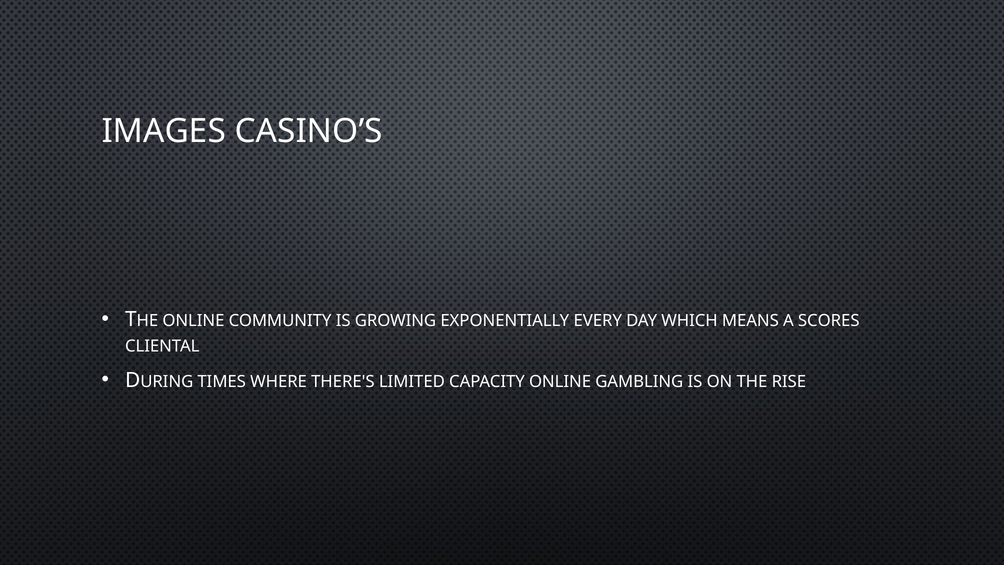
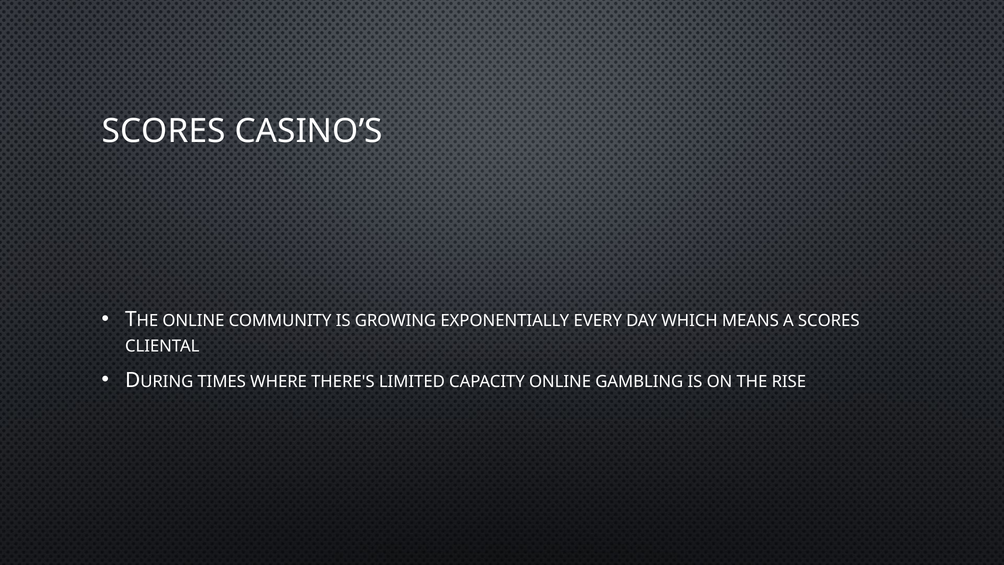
IMAGES at (164, 131): IMAGES -> SCORES
